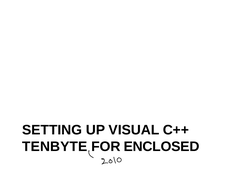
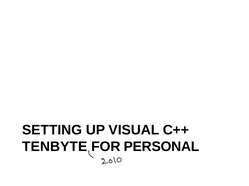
ENCLOSED: ENCLOSED -> PERSONAL
